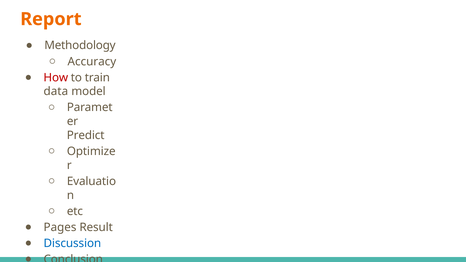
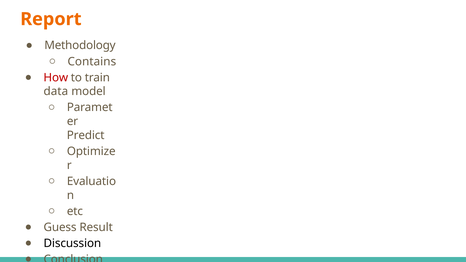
Accuracy: Accuracy -> Contains
Pages at (60, 228): Pages -> Guess
Discussion colour: blue -> black
